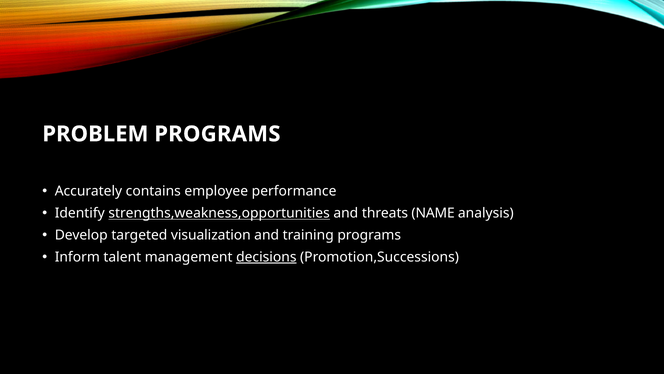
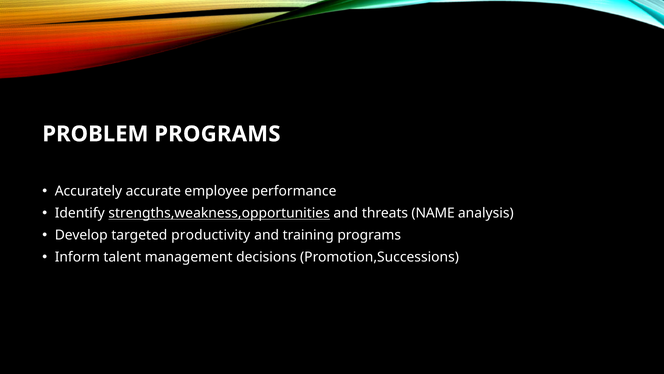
contains: contains -> accurate
visualization: visualization -> productivity
decisions underline: present -> none
